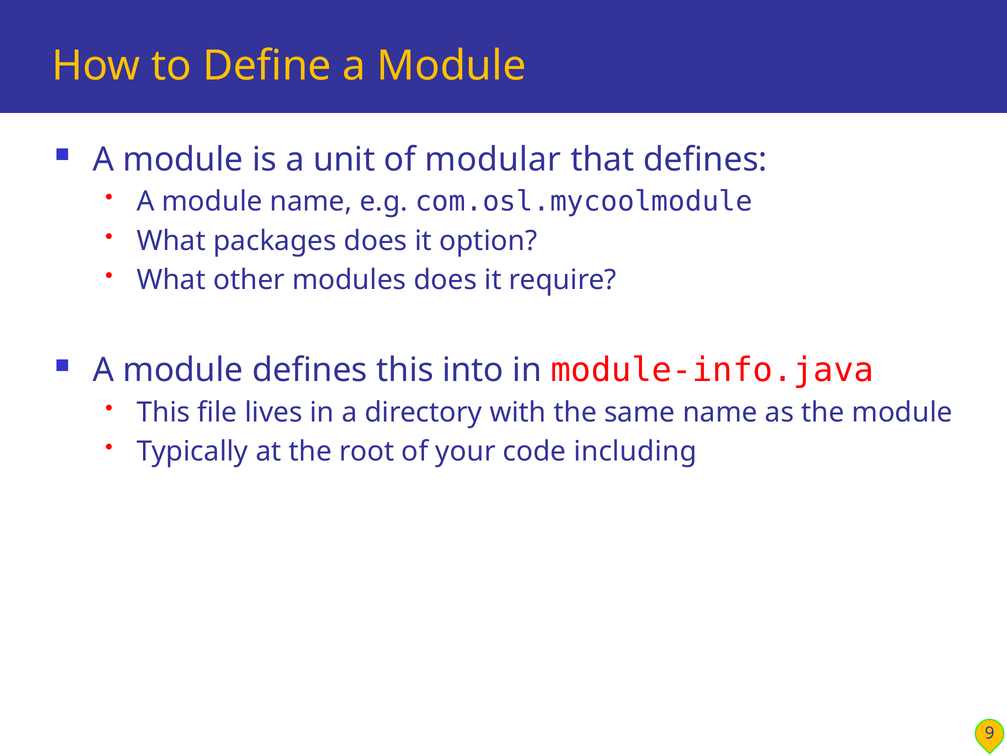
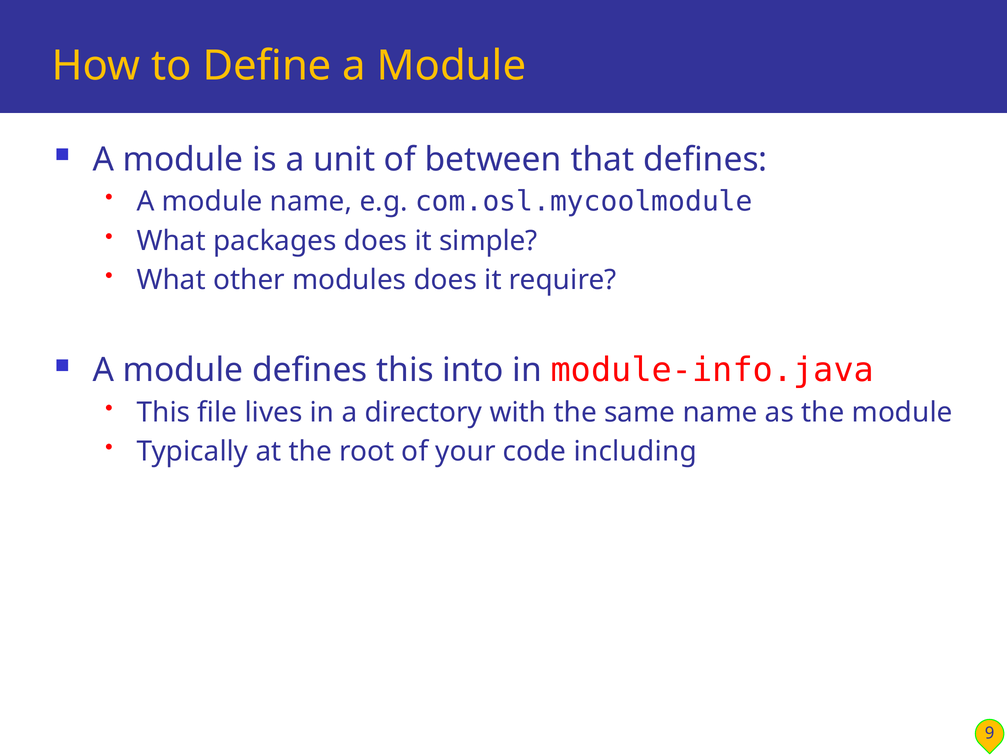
modular: modular -> between
option: option -> simple
